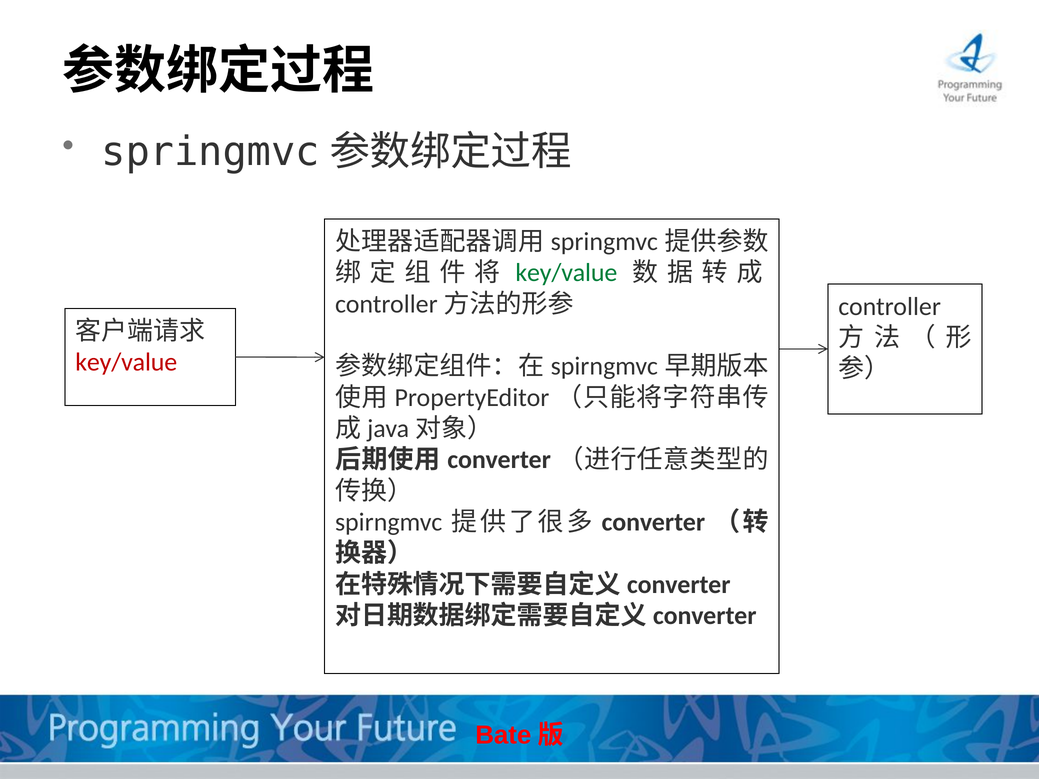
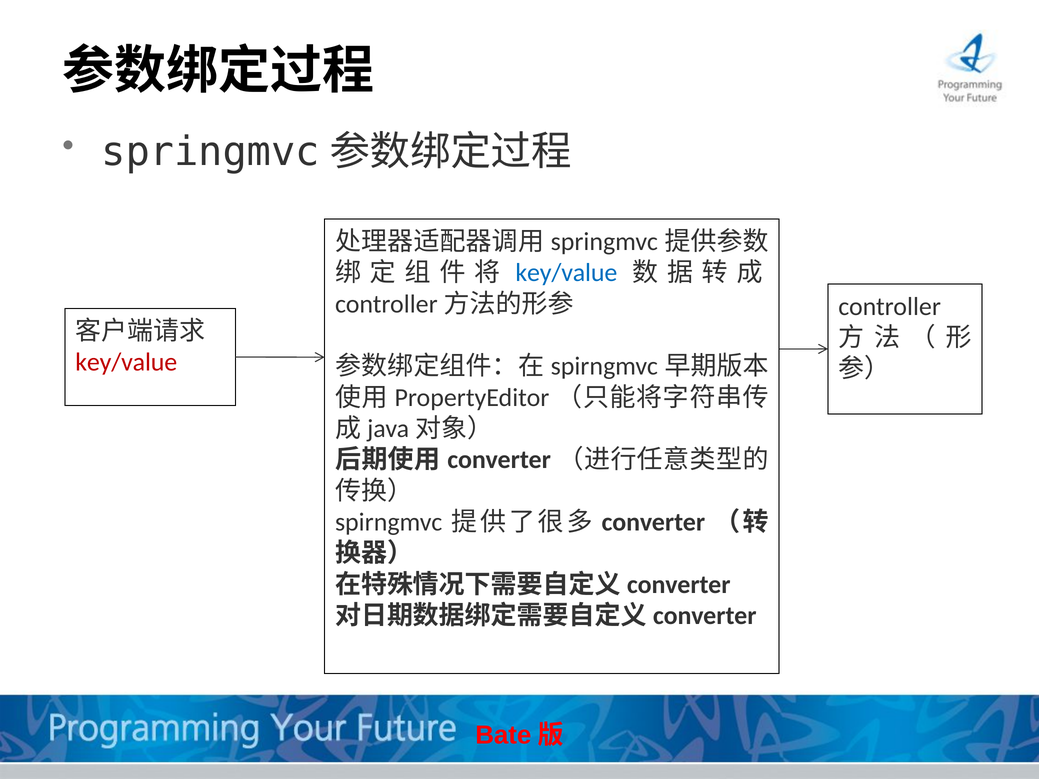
key/value at (566, 273) colour: green -> blue
